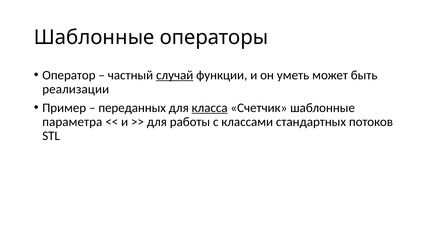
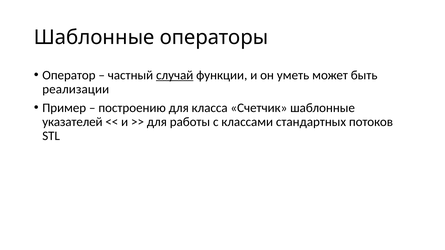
переданных: переданных -> построению
класса underline: present -> none
параметра: параметра -> указателей
